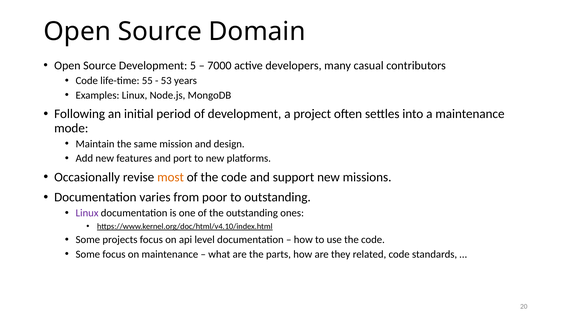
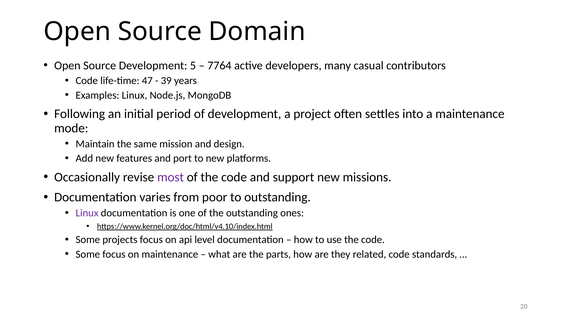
7000: 7000 -> 7764
55: 55 -> 47
53: 53 -> 39
most colour: orange -> purple
